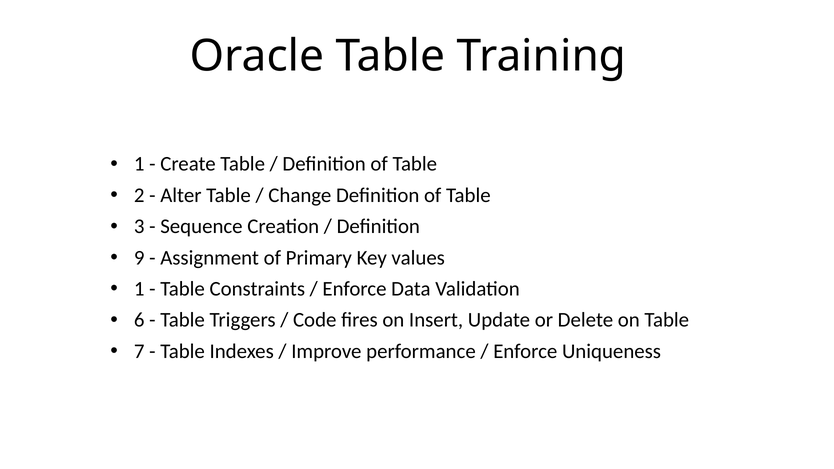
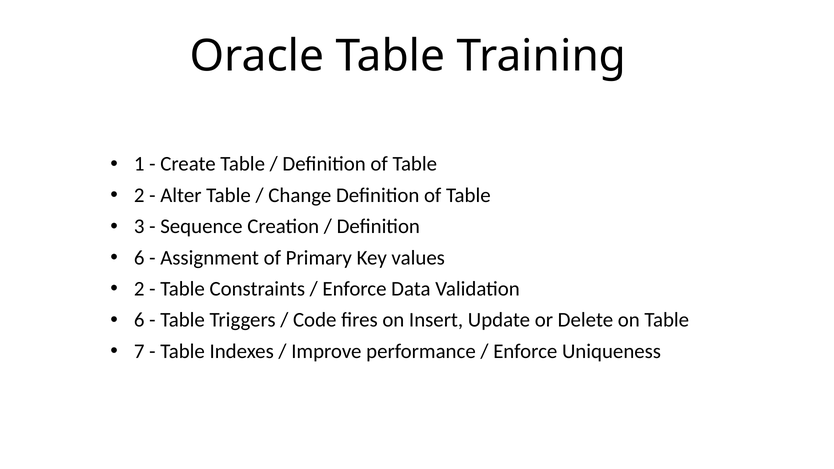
9 at (139, 258): 9 -> 6
1 at (139, 289): 1 -> 2
